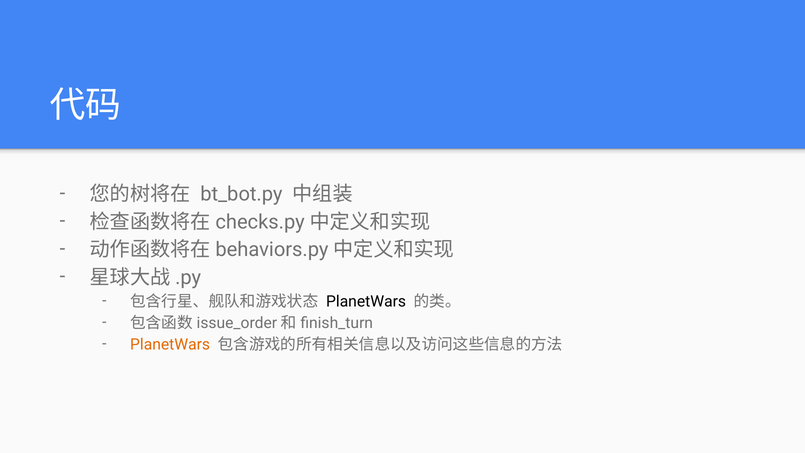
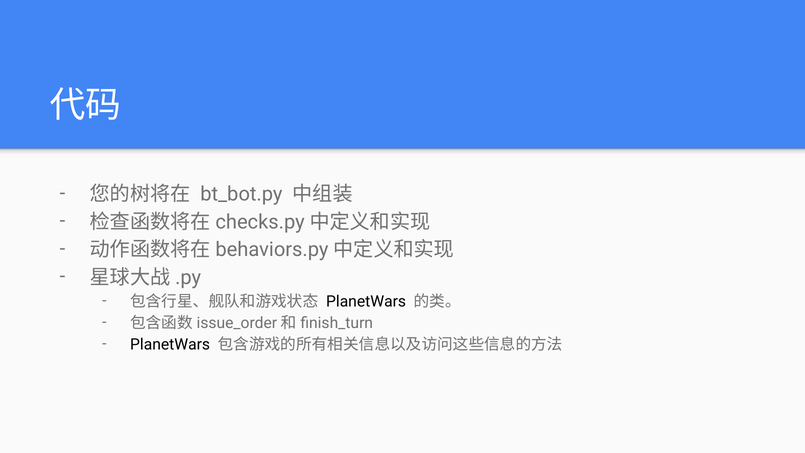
PlanetWars at (170, 345) colour: orange -> black
